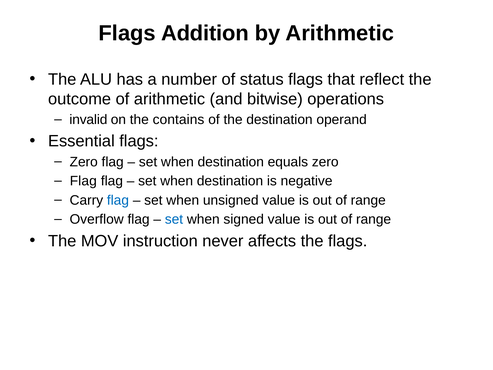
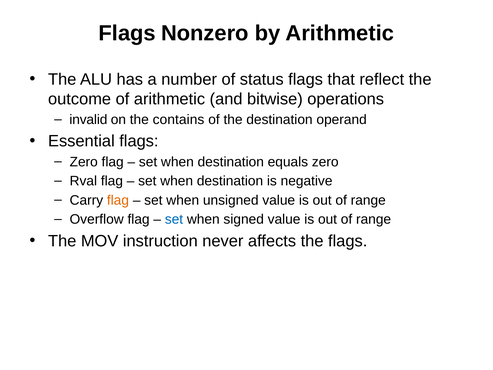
Addition: Addition -> Nonzero
Flag at (83, 181): Flag -> Rval
flag at (118, 200) colour: blue -> orange
